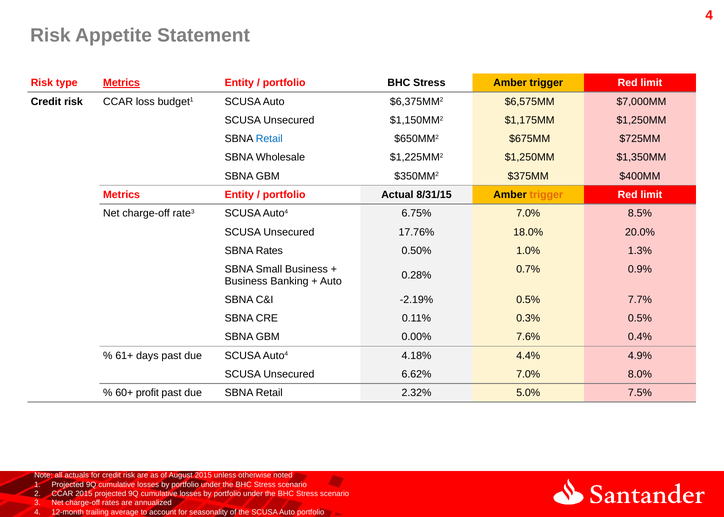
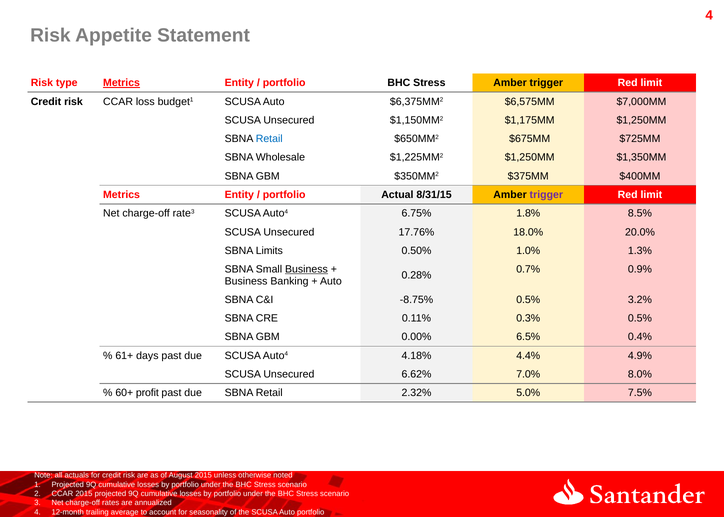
trigger at (546, 195) colour: orange -> purple
6.75% 7.0%: 7.0% -> 1.8%
SBNA Rates: Rates -> Limits
Business at (306, 269) underline: none -> present
-2.19%: -2.19% -> -8.75%
7.7%: 7.7% -> 3.2%
7.6%: 7.6% -> 6.5%
